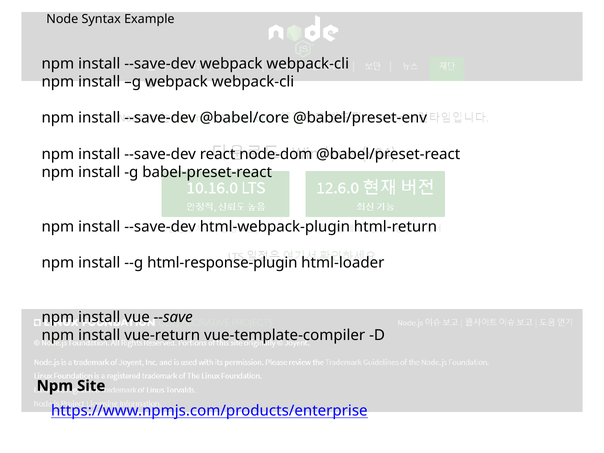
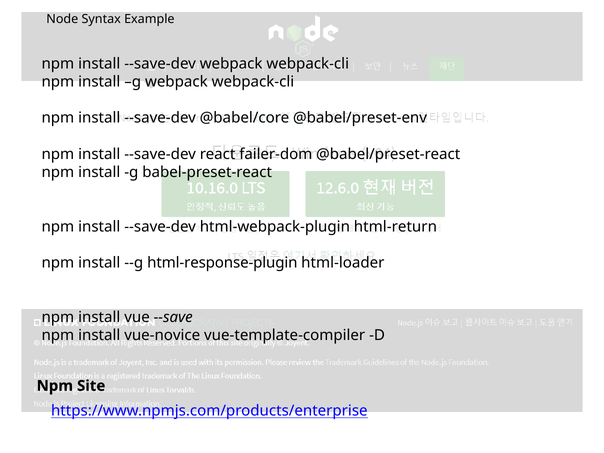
node-dom: node-dom -> failer-dom
vue-return: vue-return -> vue-novice
